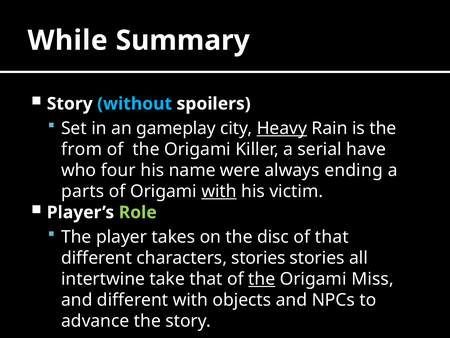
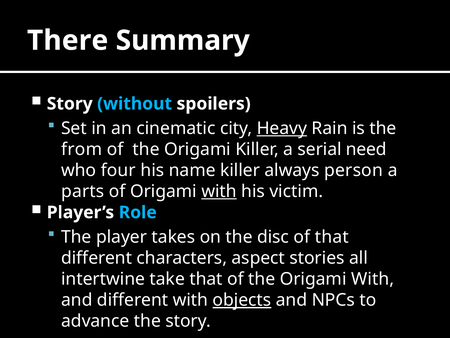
While: While -> There
gameplay: gameplay -> cinematic
have: have -> need
name were: were -> killer
ending: ending -> person
Role colour: light green -> light blue
characters stories: stories -> aspect
the at (262, 279) underline: present -> none
Miss at (373, 279): Miss -> With
objects underline: none -> present
